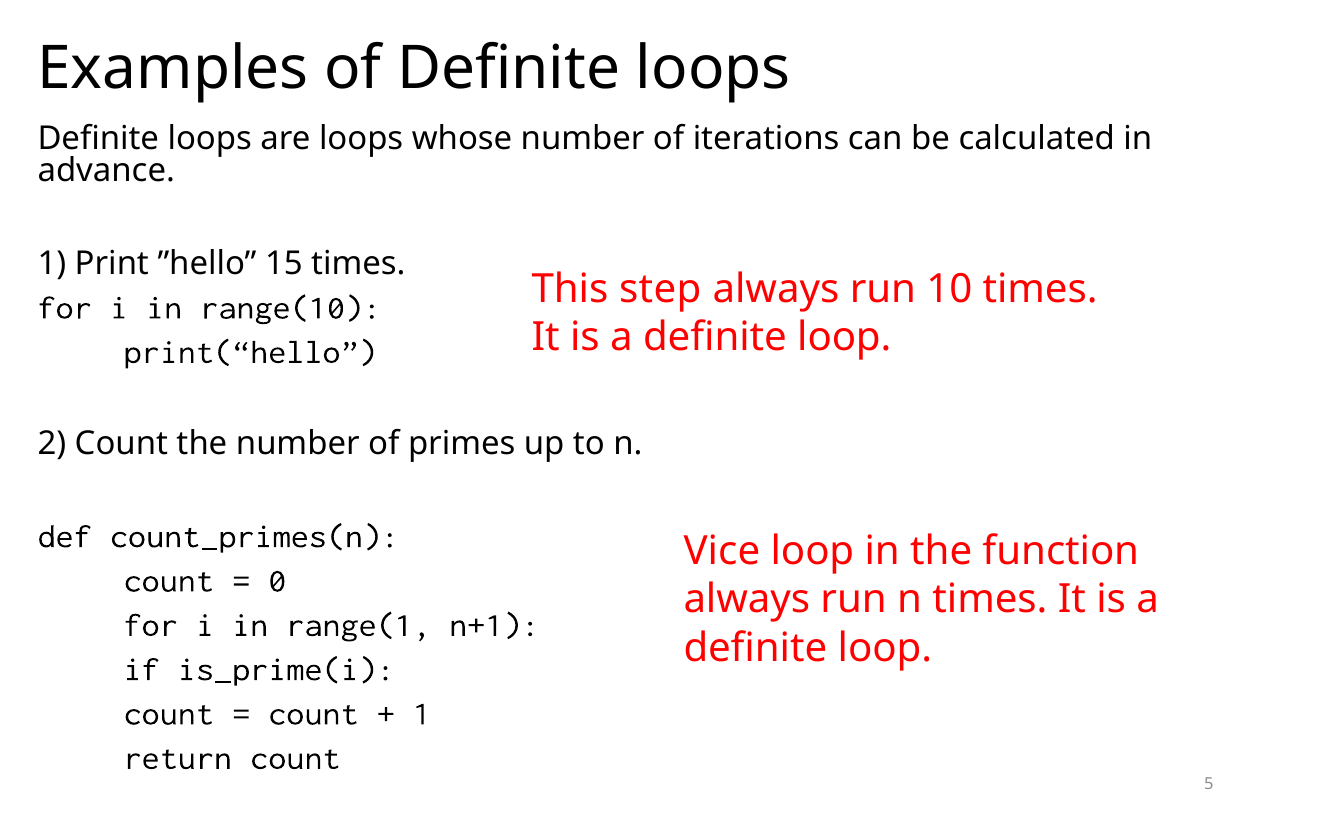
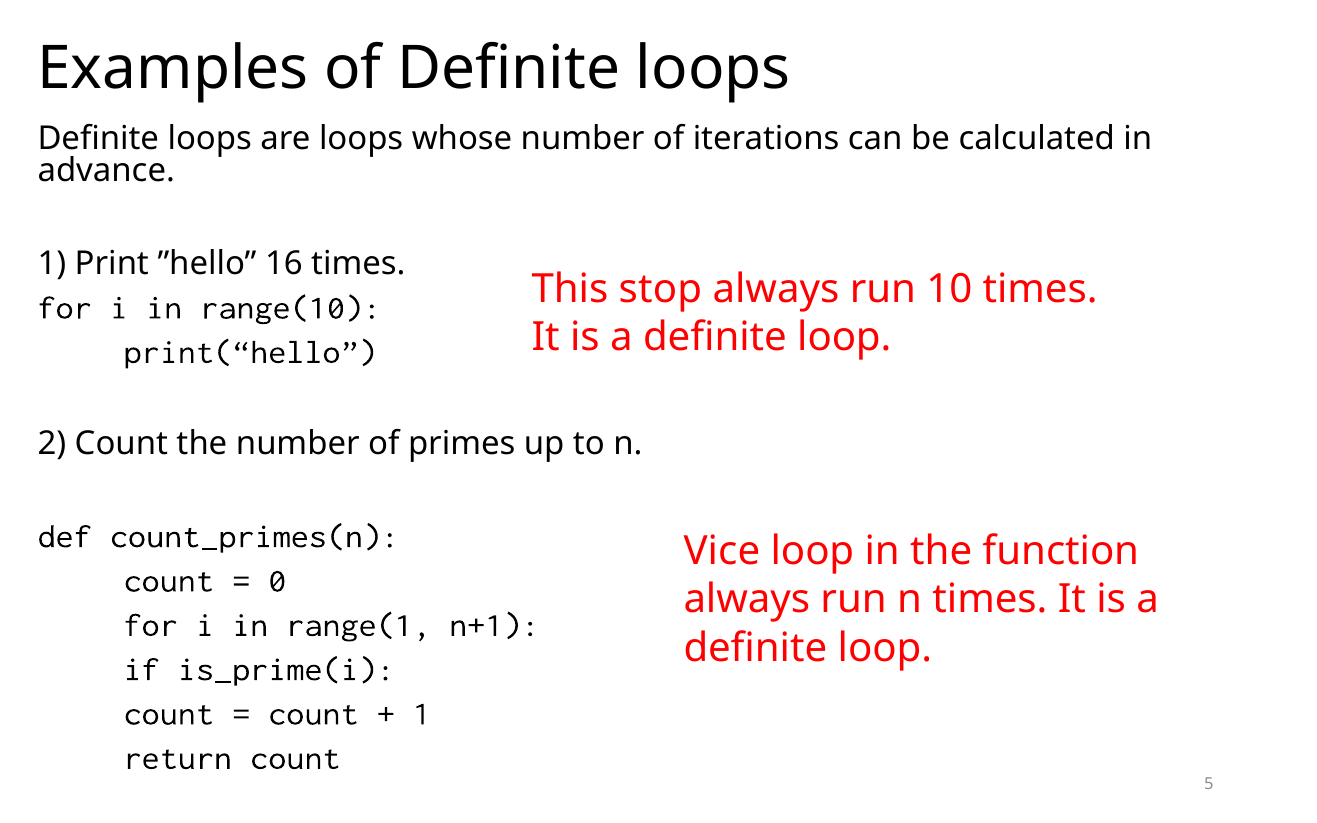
15: 15 -> 16
step: step -> stop
